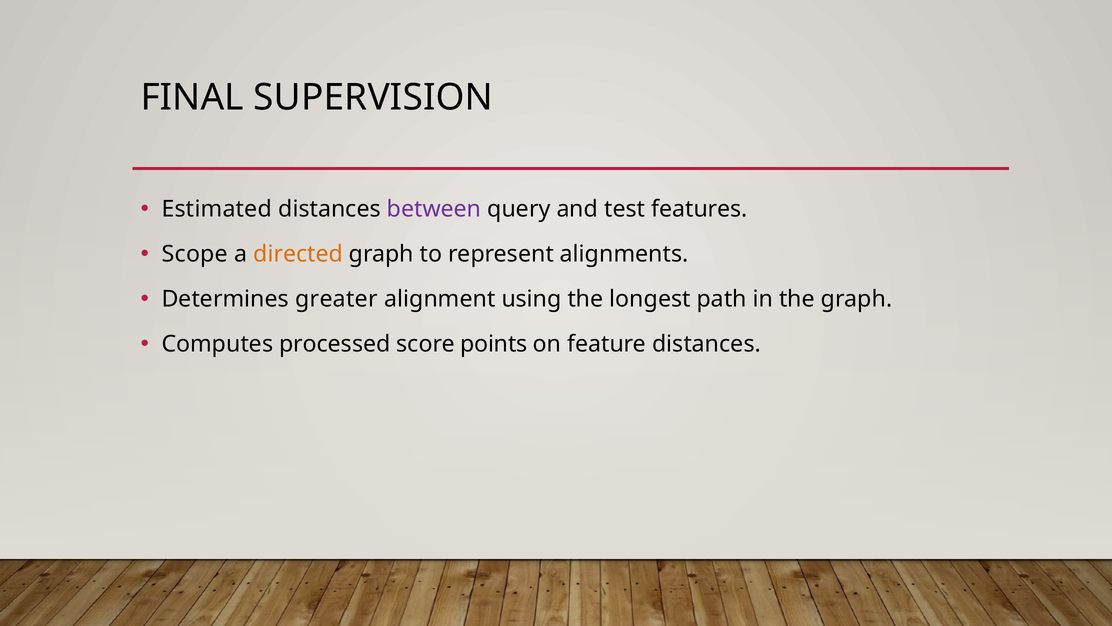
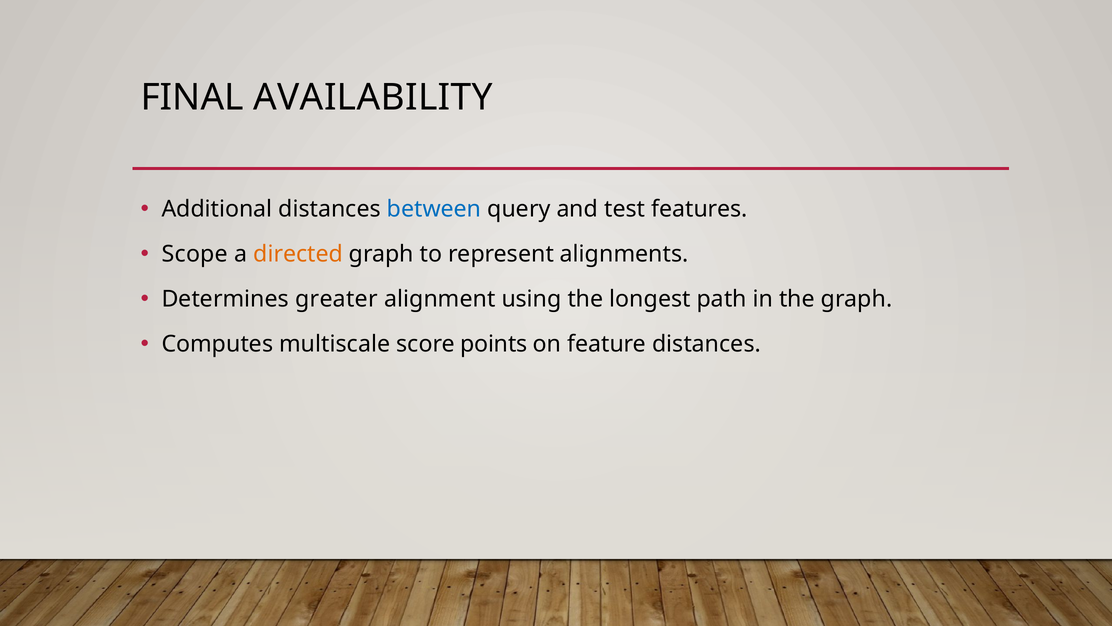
SUPERVISION: SUPERVISION -> AVAILABILITY
Estimated: Estimated -> Additional
between colour: purple -> blue
processed: processed -> multiscale
